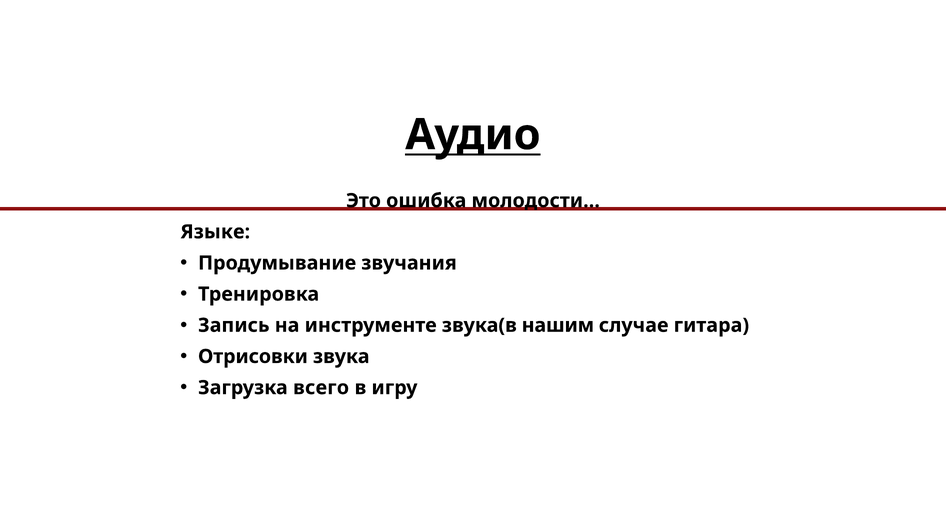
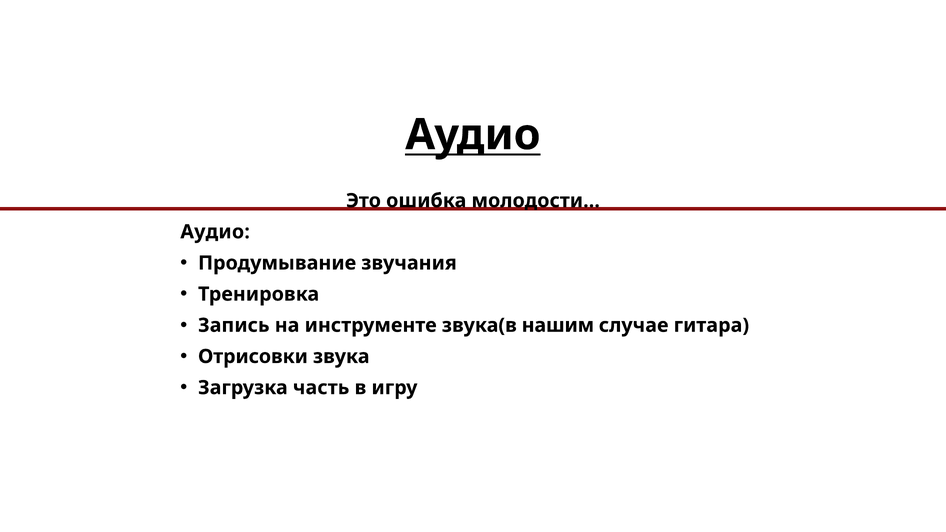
Языке at (215, 232): Языке -> Аудио
всего: всего -> часть
